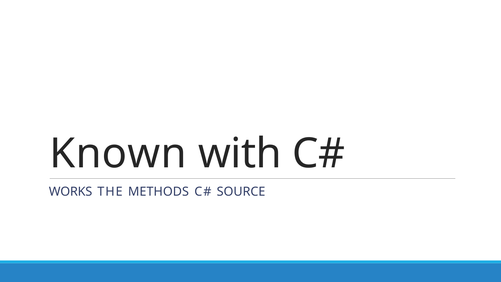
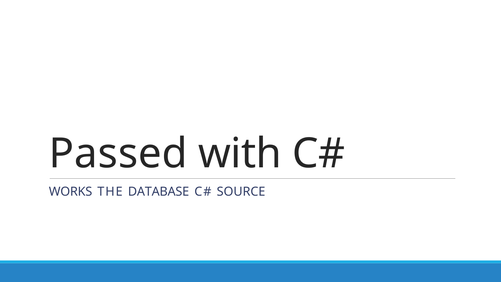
Known: Known -> Passed
METHODS: METHODS -> DATABASE
